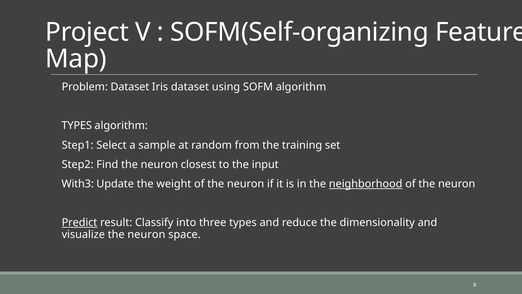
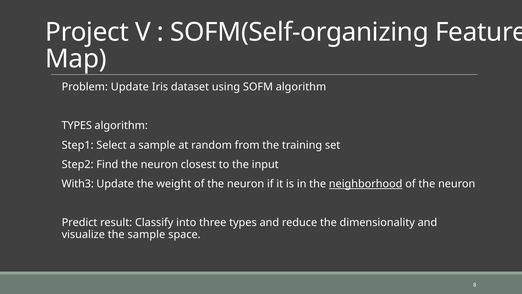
Problem Dataset: Dataset -> Update
Predict underline: present -> none
visualize the neuron: neuron -> sample
